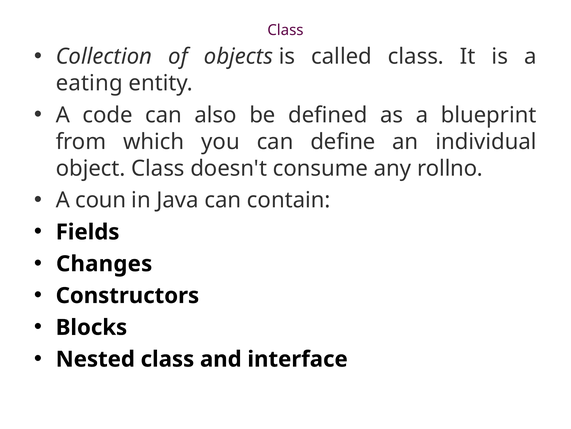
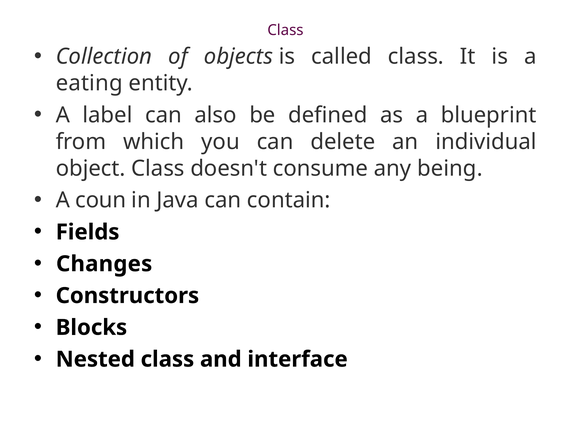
code: code -> label
define: define -> delete
rollno: rollno -> being
